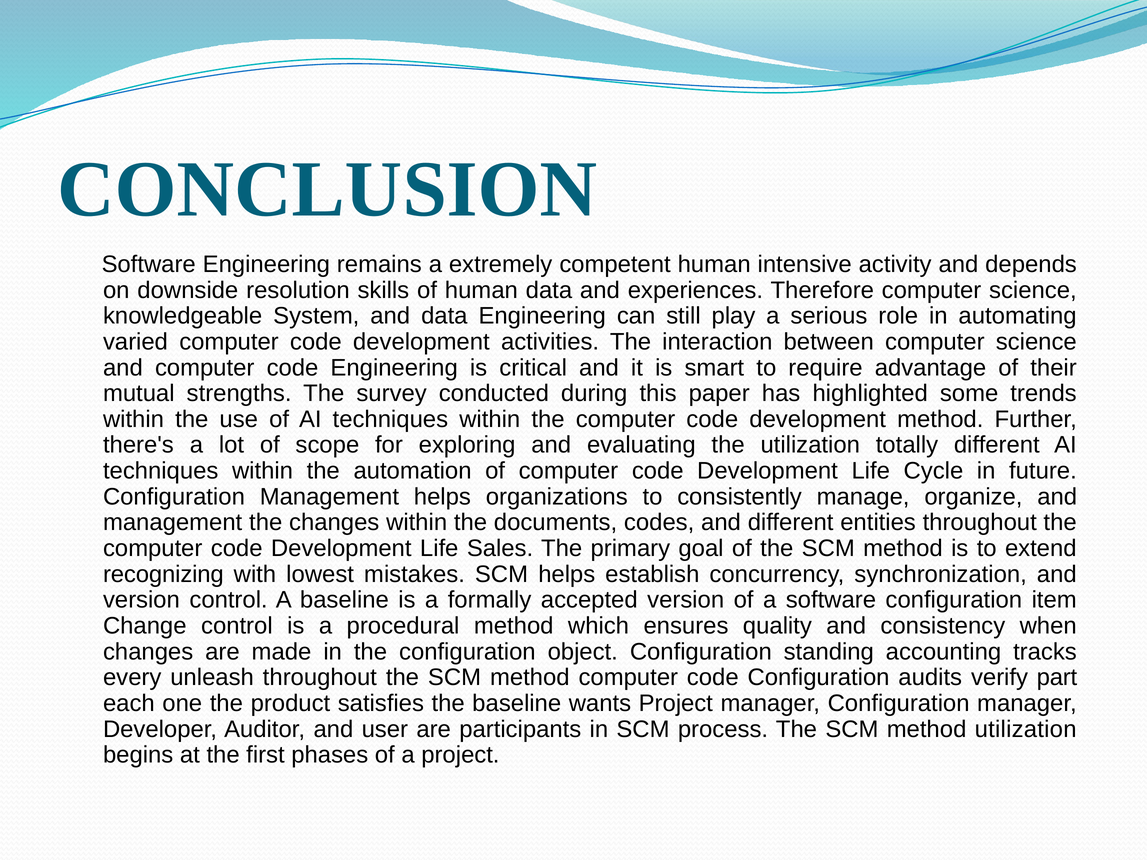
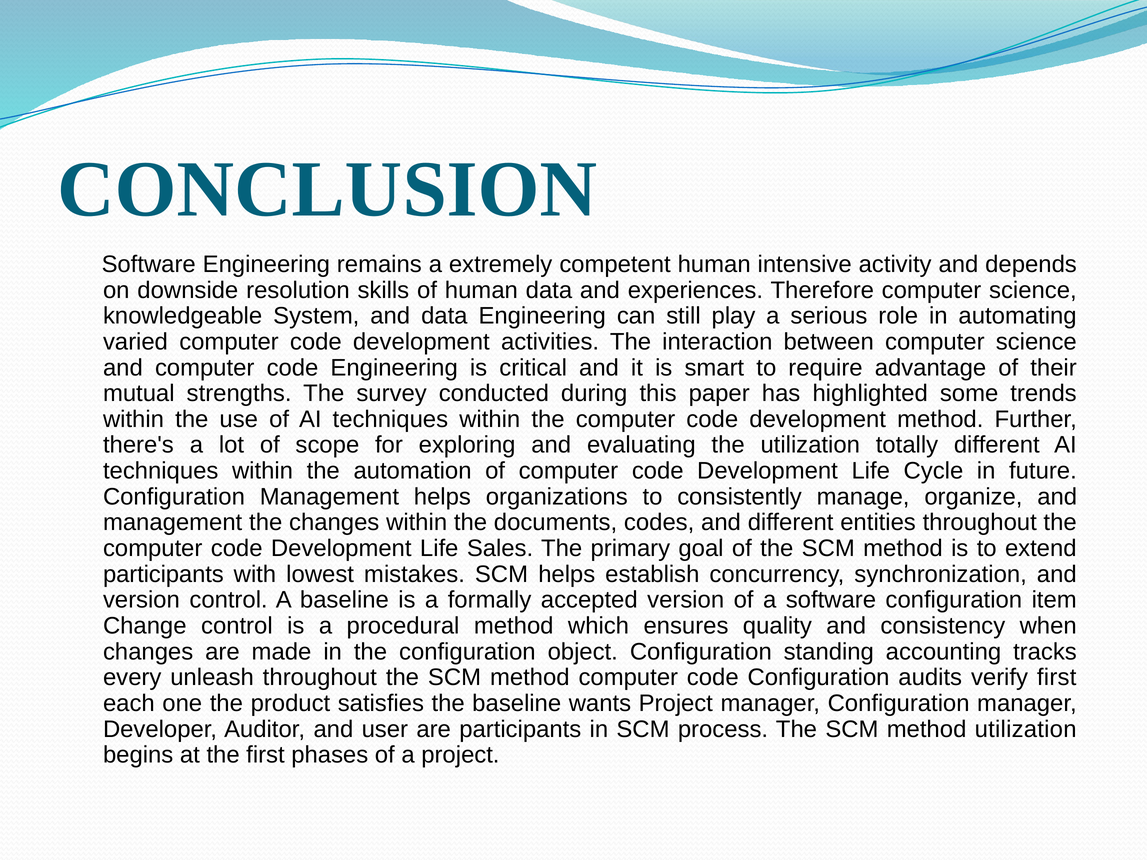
recognizing at (163, 574): recognizing -> participants
verify part: part -> first
